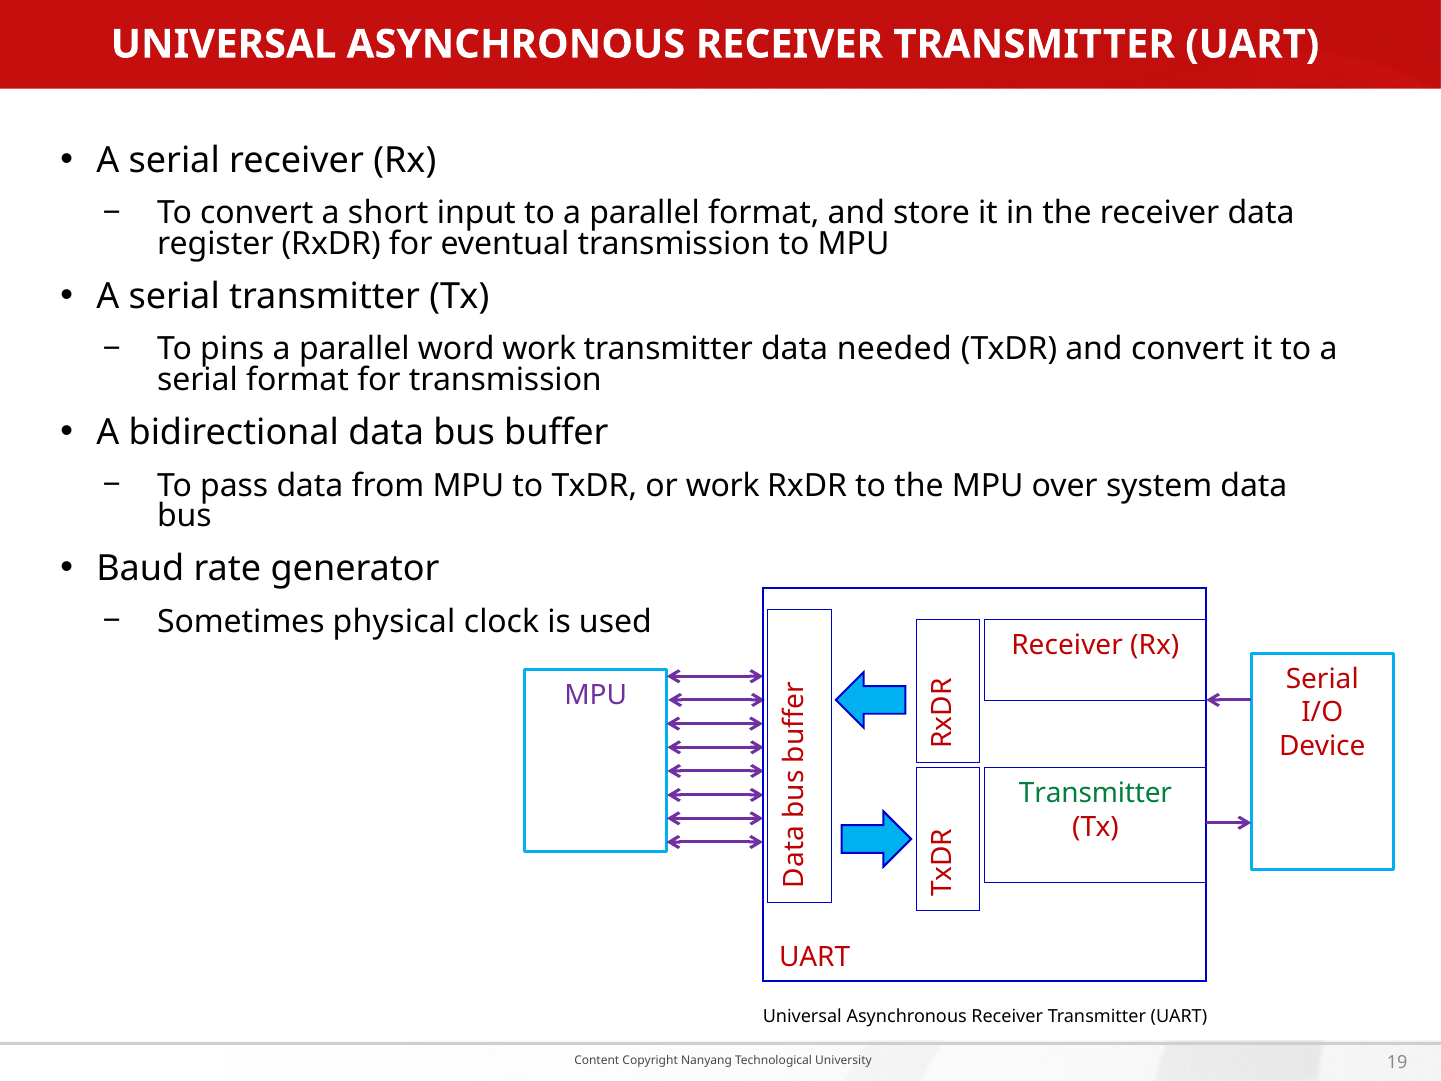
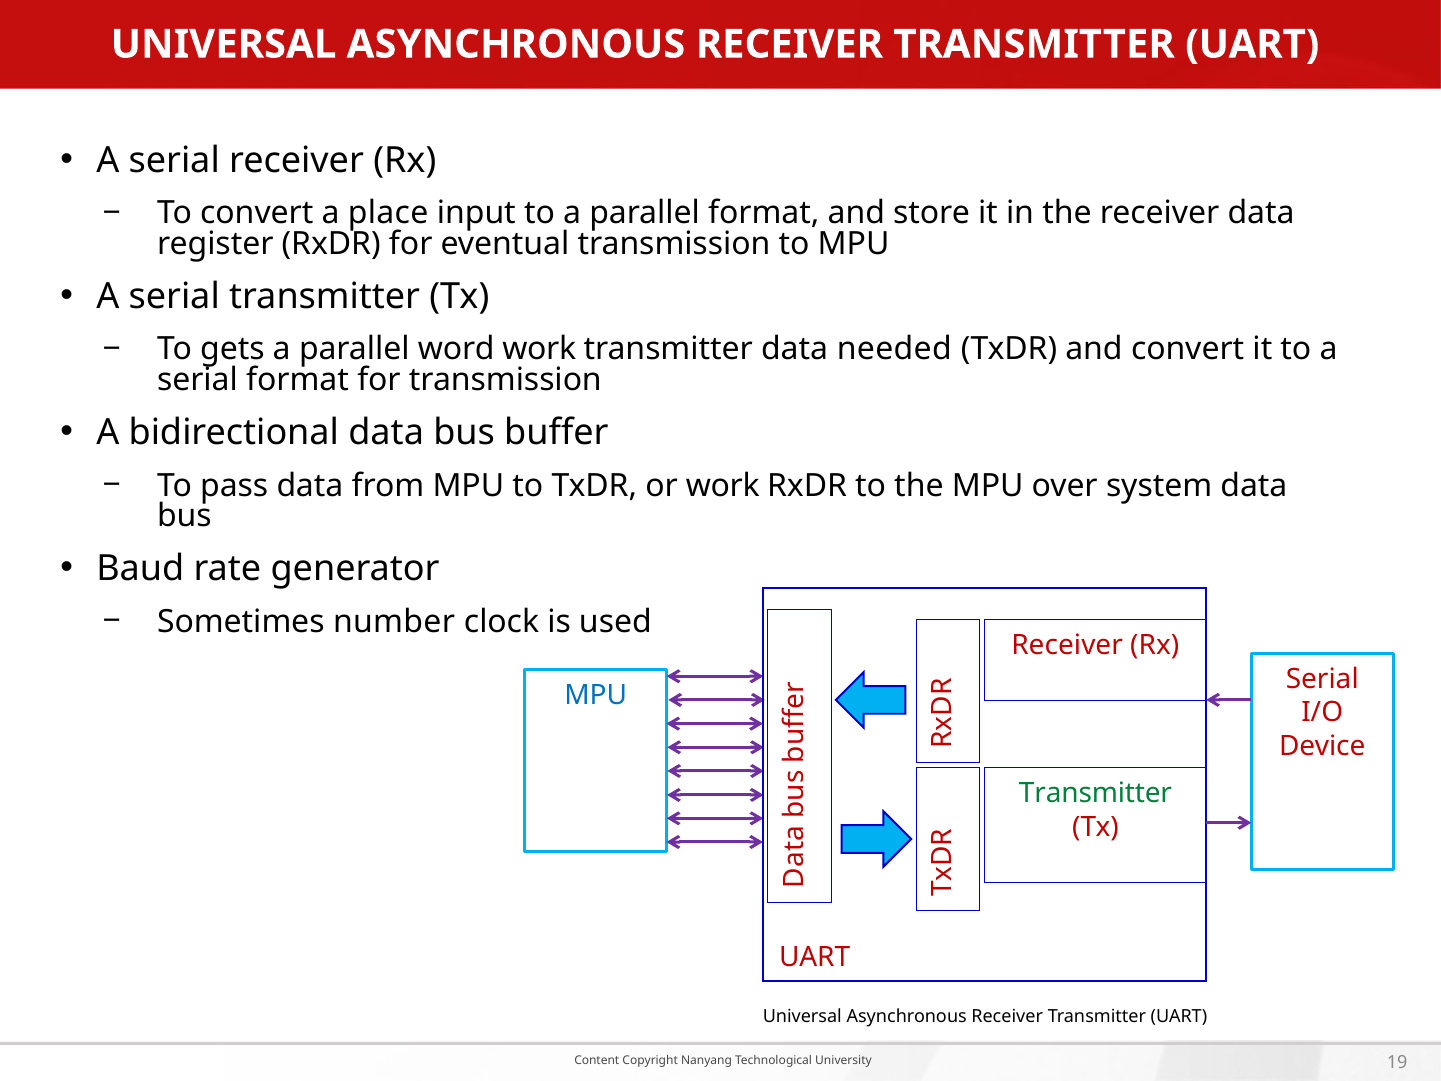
short: short -> place
pins: pins -> gets
physical: physical -> number
MPU at (596, 695) colour: purple -> blue
